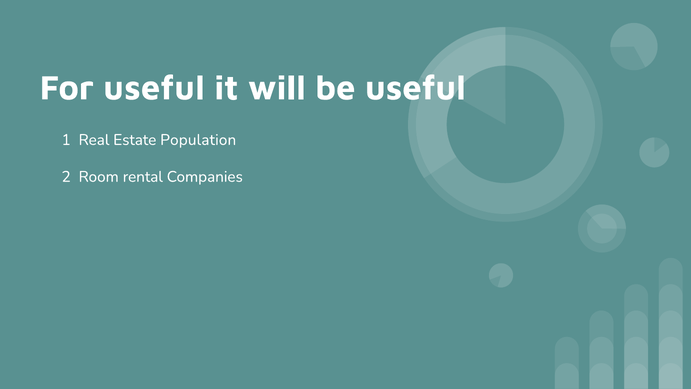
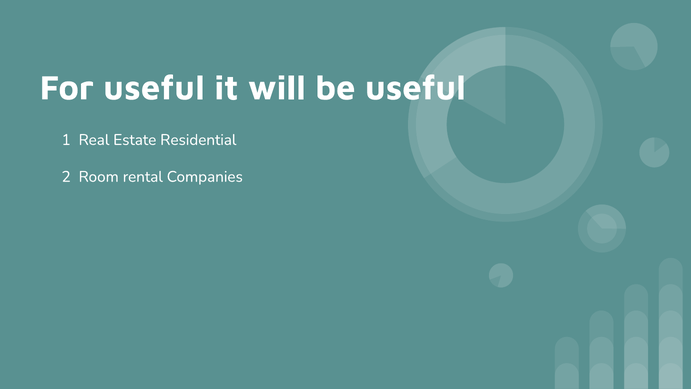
Population: Population -> Residential
